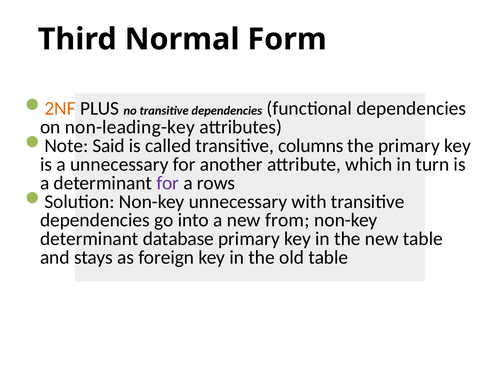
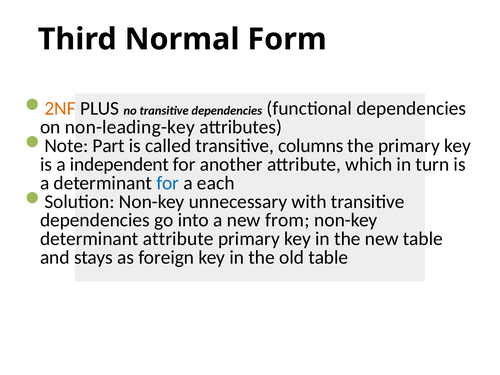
Said: Said -> Part
a unnecessary: unnecessary -> independent
for at (168, 183) colour: purple -> blue
rows: rows -> each
determinant database: database -> attribute
